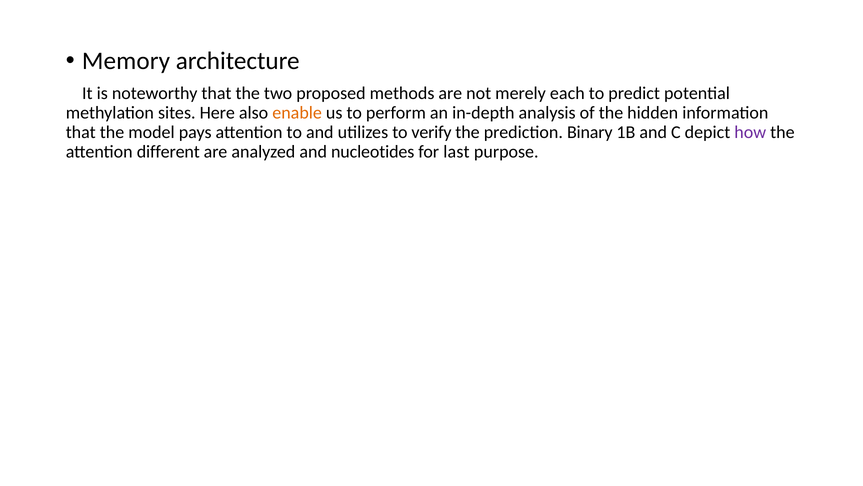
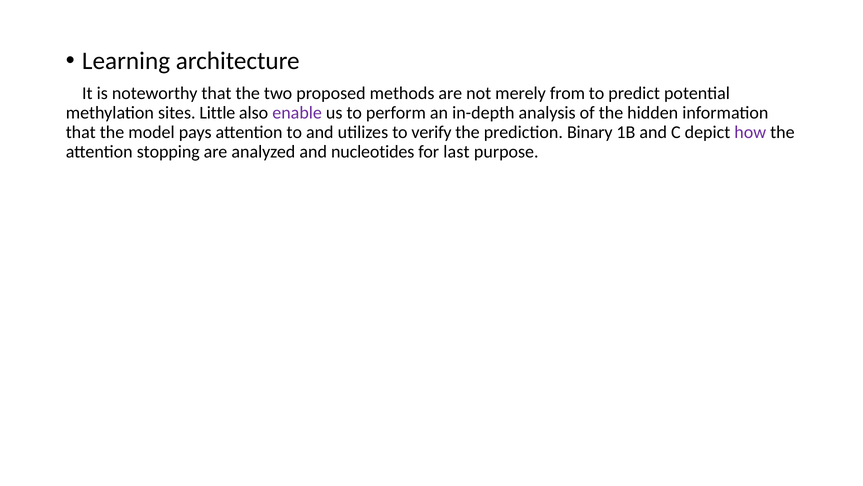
Memory: Memory -> Learning
each: each -> from
Here: Here -> Little
enable colour: orange -> purple
different: different -> stopping
